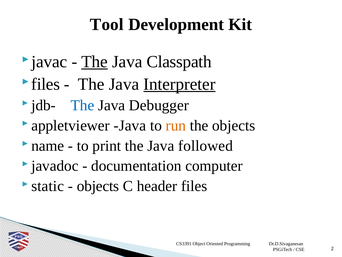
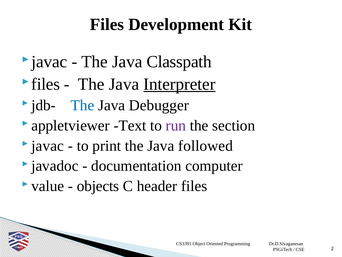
Tool at (107, 25): Tool -> Files
The at (95, 62) underline: present -> none
appletviewer Java: Java -> Text
run colour: orange -> purple
the objects: objects -> section
name at (48, 145): name -> javac
static: static -> value
